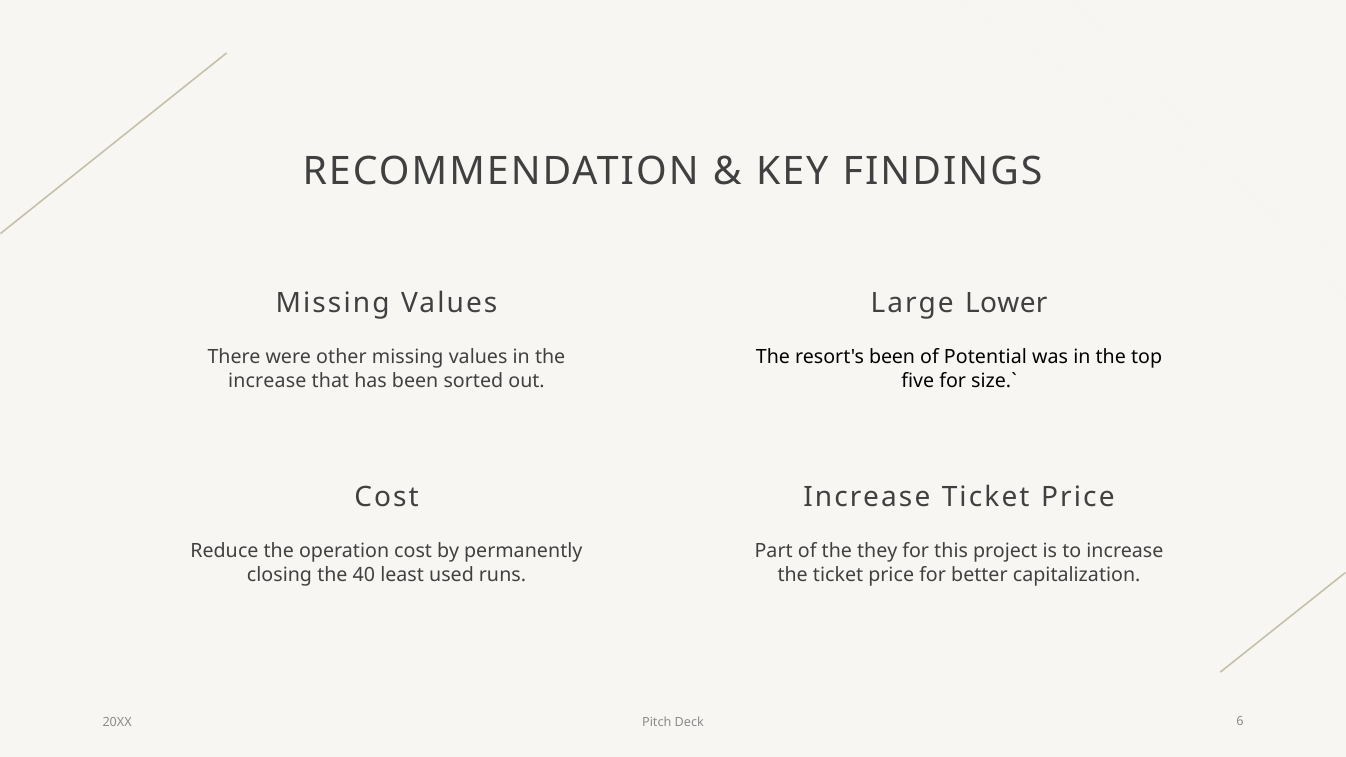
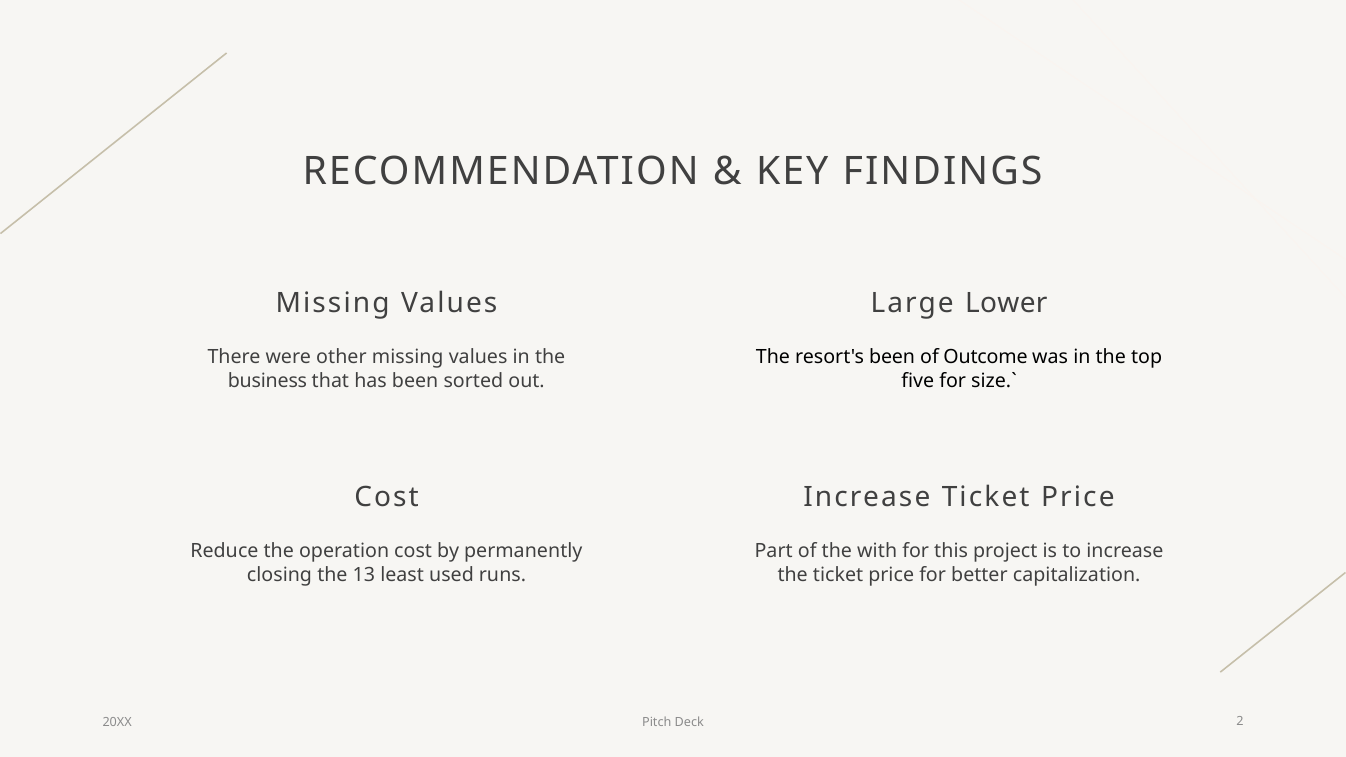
Potential: Potential -> Outcome
increase at (267, 381): increase -> business
they: they -> with
40: 40 -> 13
6: 6 -> 2
